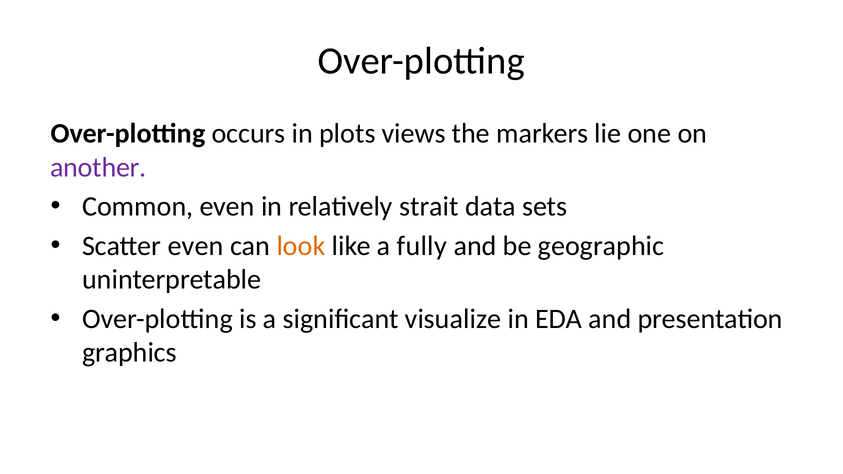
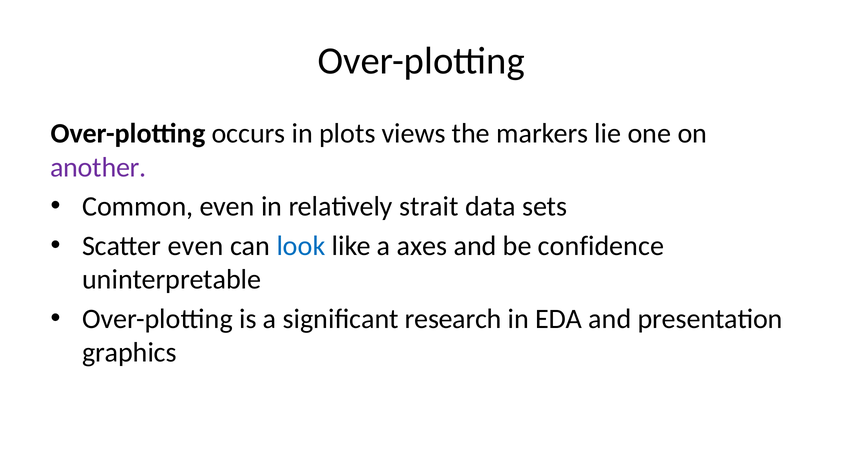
look colour: orange -> blue
fully: fully -> axes
geographic: geographic -> confidence
visualize: visualize -> research
